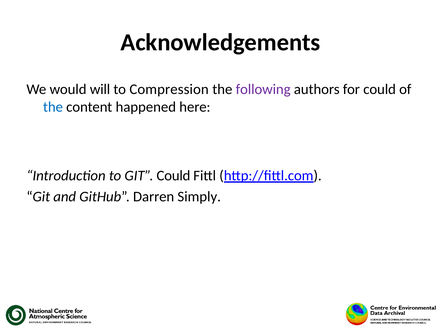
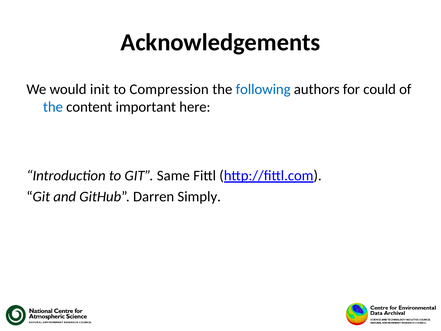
will: will -> init
following colour: purple -> blue
happened: happened -> important
GIT Could: Could -> Same
